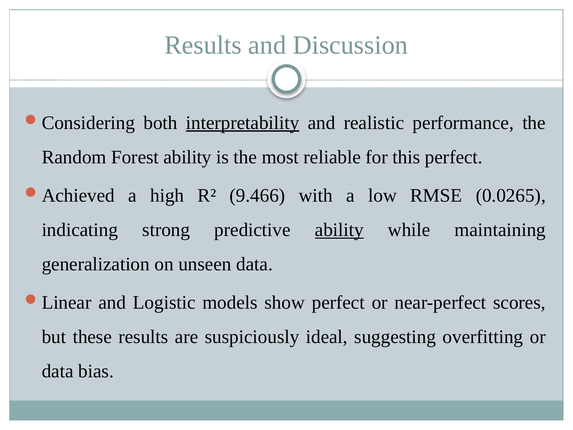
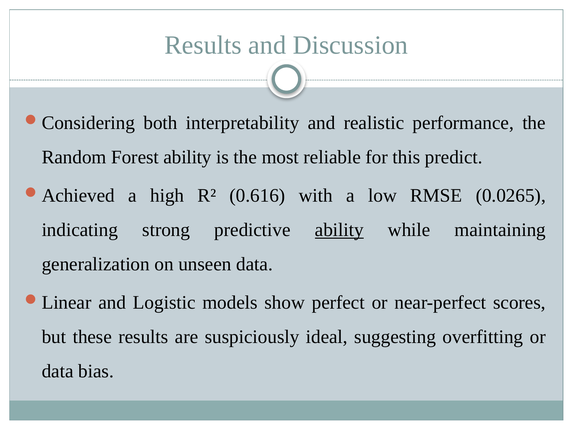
interpretability underline: present -> none
this perfect: perfect -> predict
9.466: 9.466 -> 0.616
